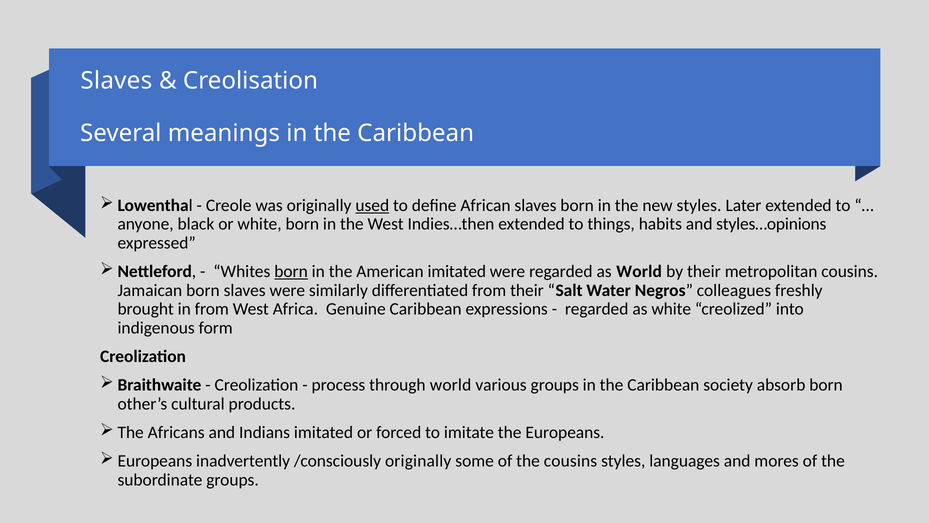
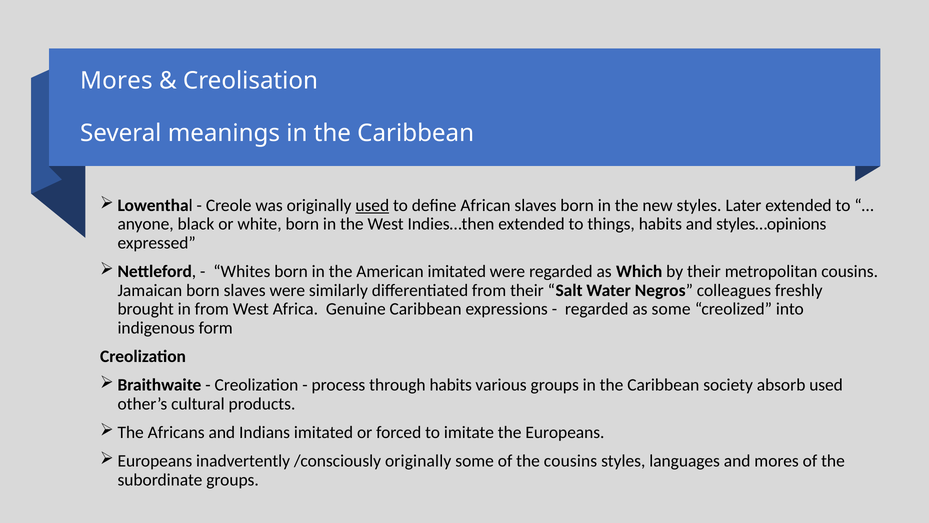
Slaves at (116, 81): Slaves -> Mores
born at (291, 271) underline: present -> none
as World: World -> Which
as white: white -> some
through world: world -> habits
absorb born: born -> used
